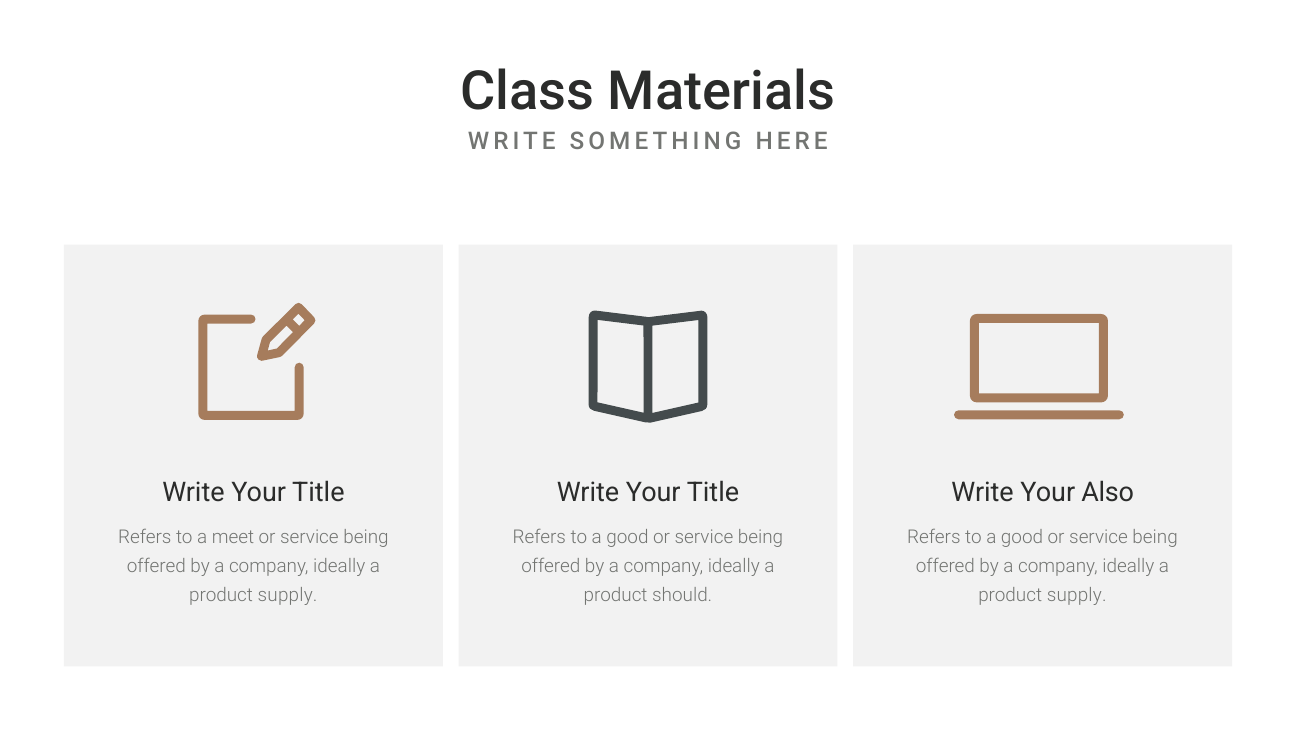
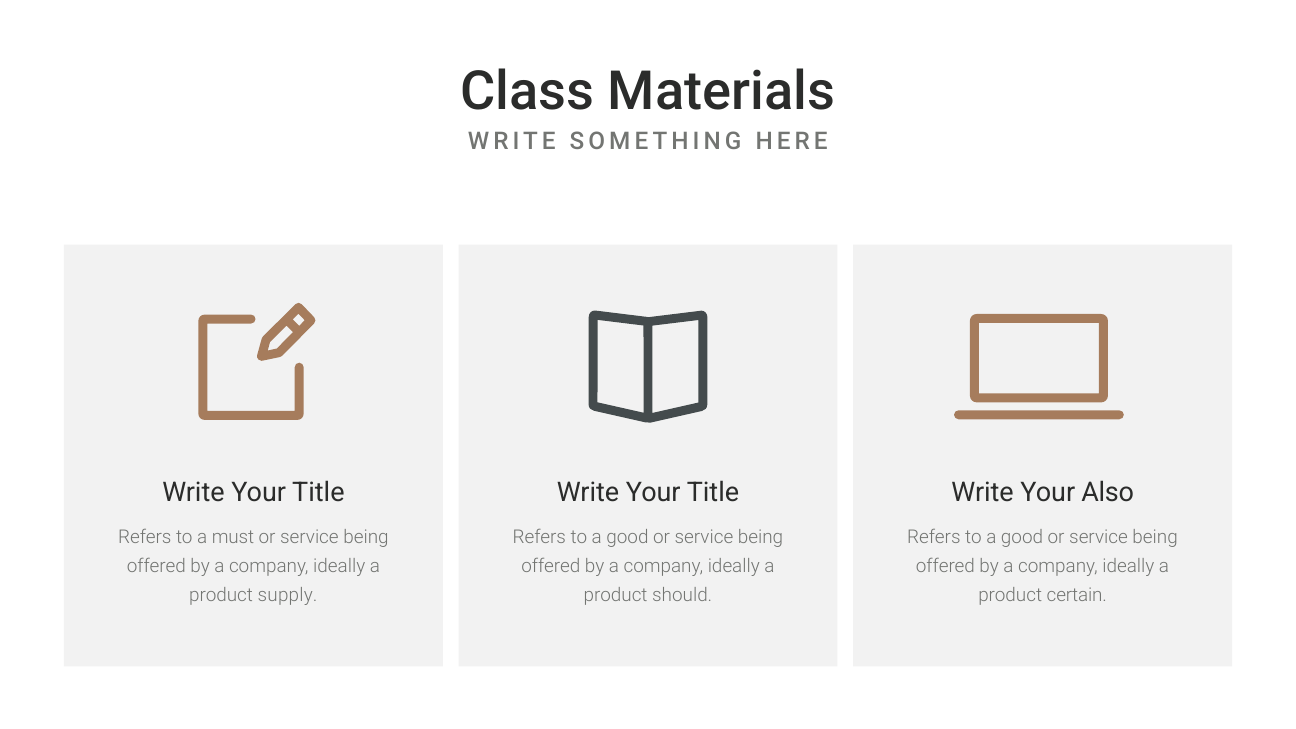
meet: meet -> must
supply at (1077, 595): supply -> certain
